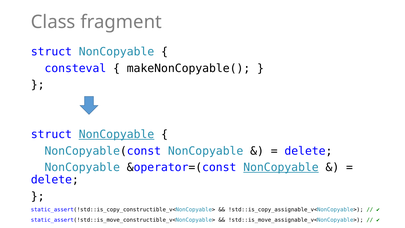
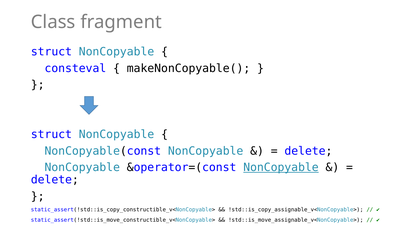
NonCopyable at (117, 134) underline: present -> none
